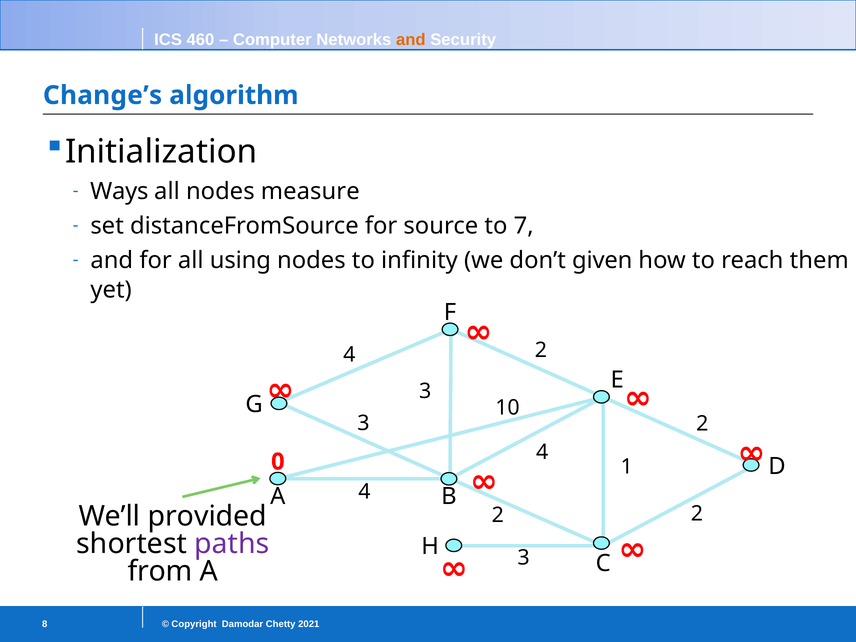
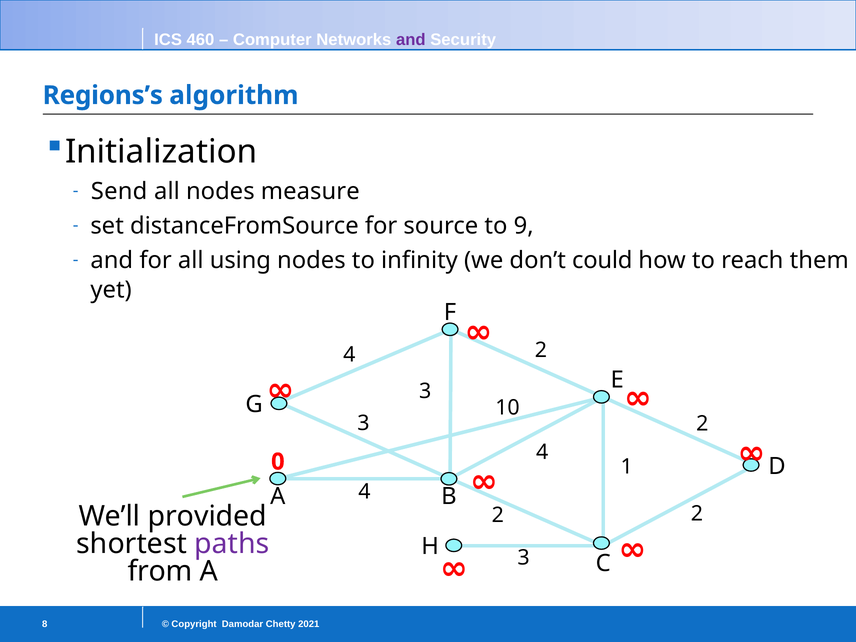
and at (411, 40) colour: orange -> purple
Change’s: Change’s -> Regions’s
Ways: Ways -> Send
7: 7 -> 9
given: given -> could
